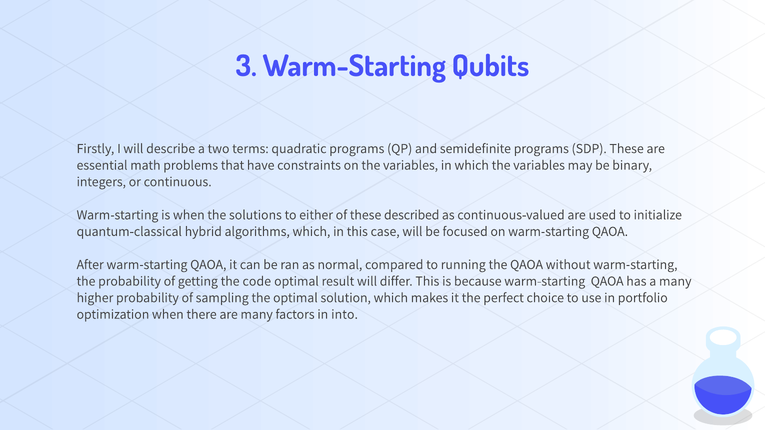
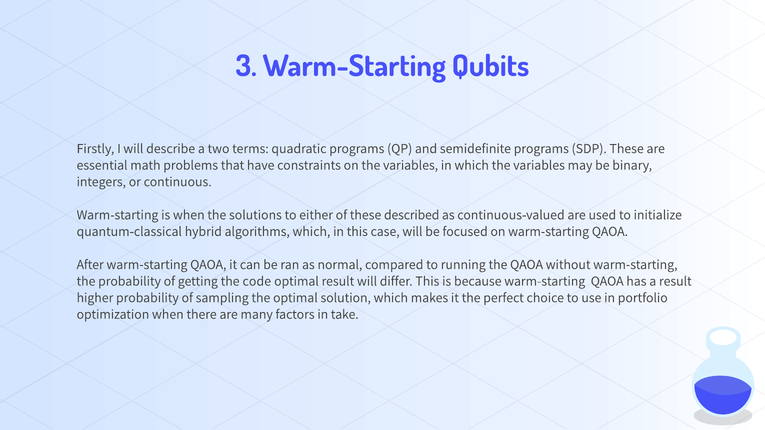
a many: many -> result
into: into -> take
